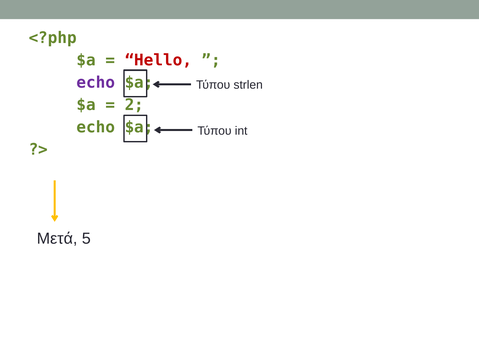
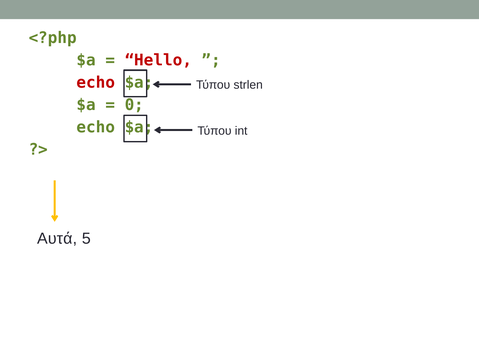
echo at (96, 83) colour: purple -> red
2: 2 -> 0
Μετά: Μετά -> Αυτά
